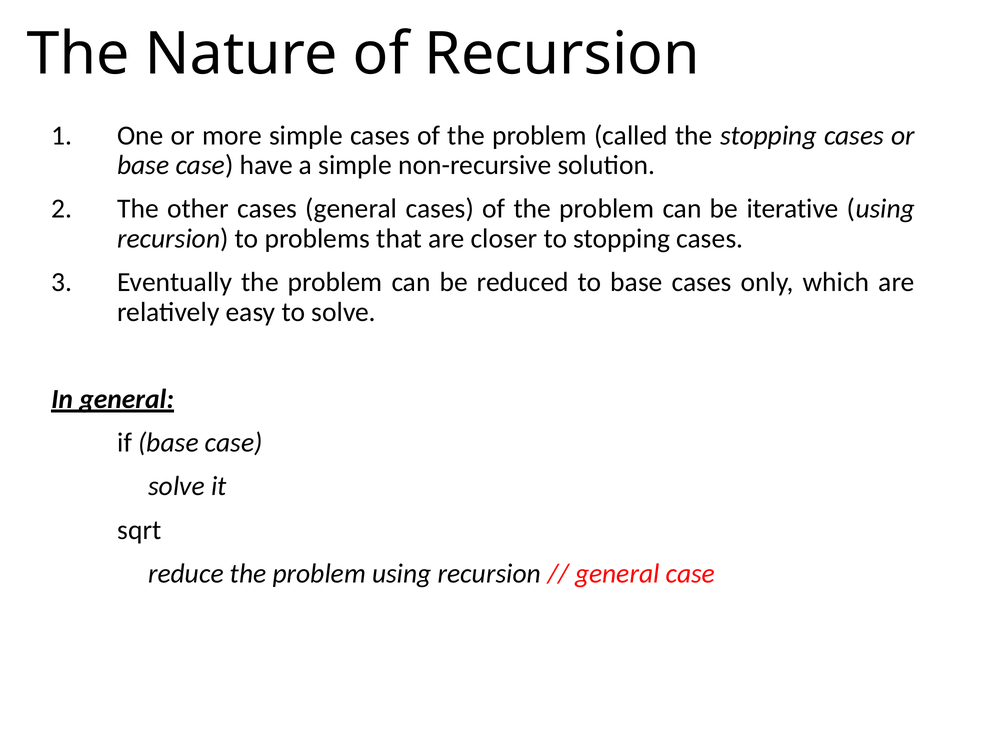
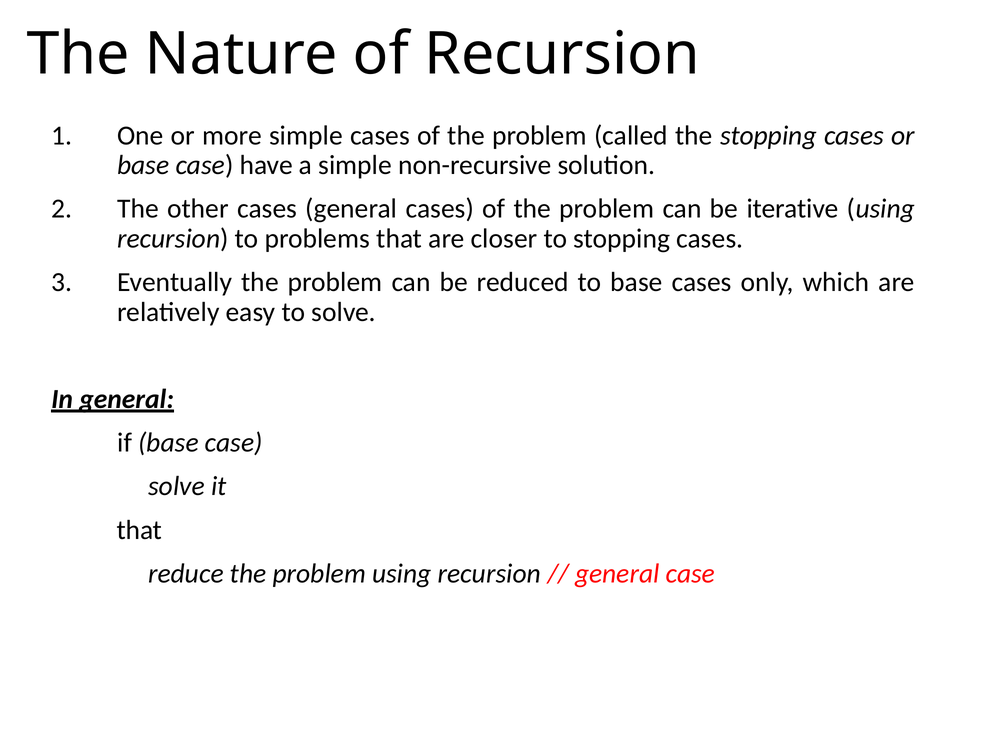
sqrt at (139, 529): sqrt -> that
